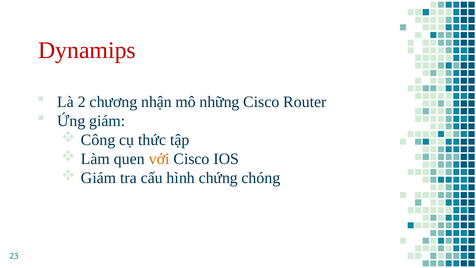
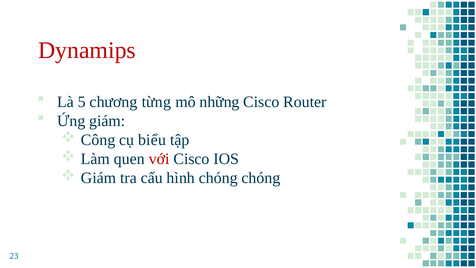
2: 2 -> 5
nhận: nhận -> từng
thức: thức -> biểu
với colour: orange -> red
hình chứng: chứng -> chóng
